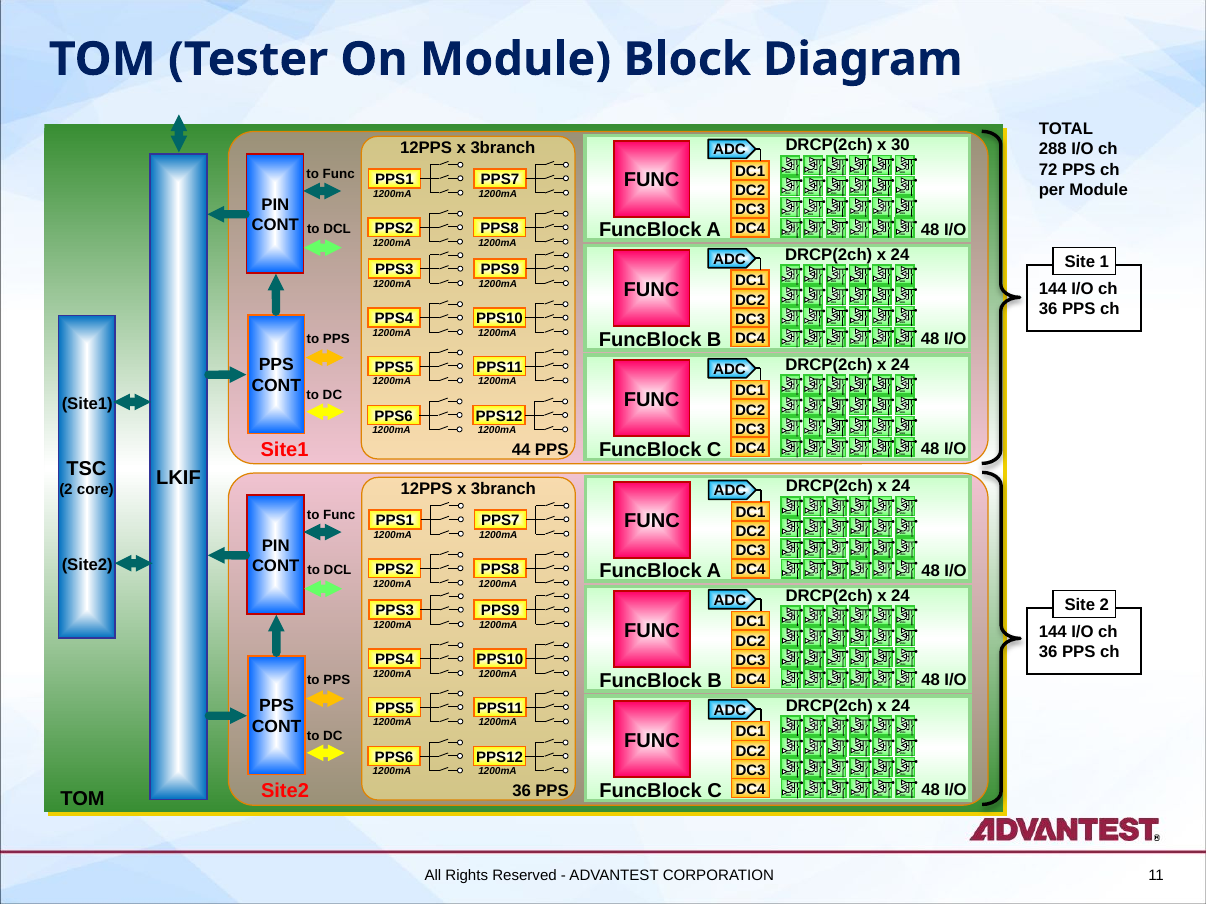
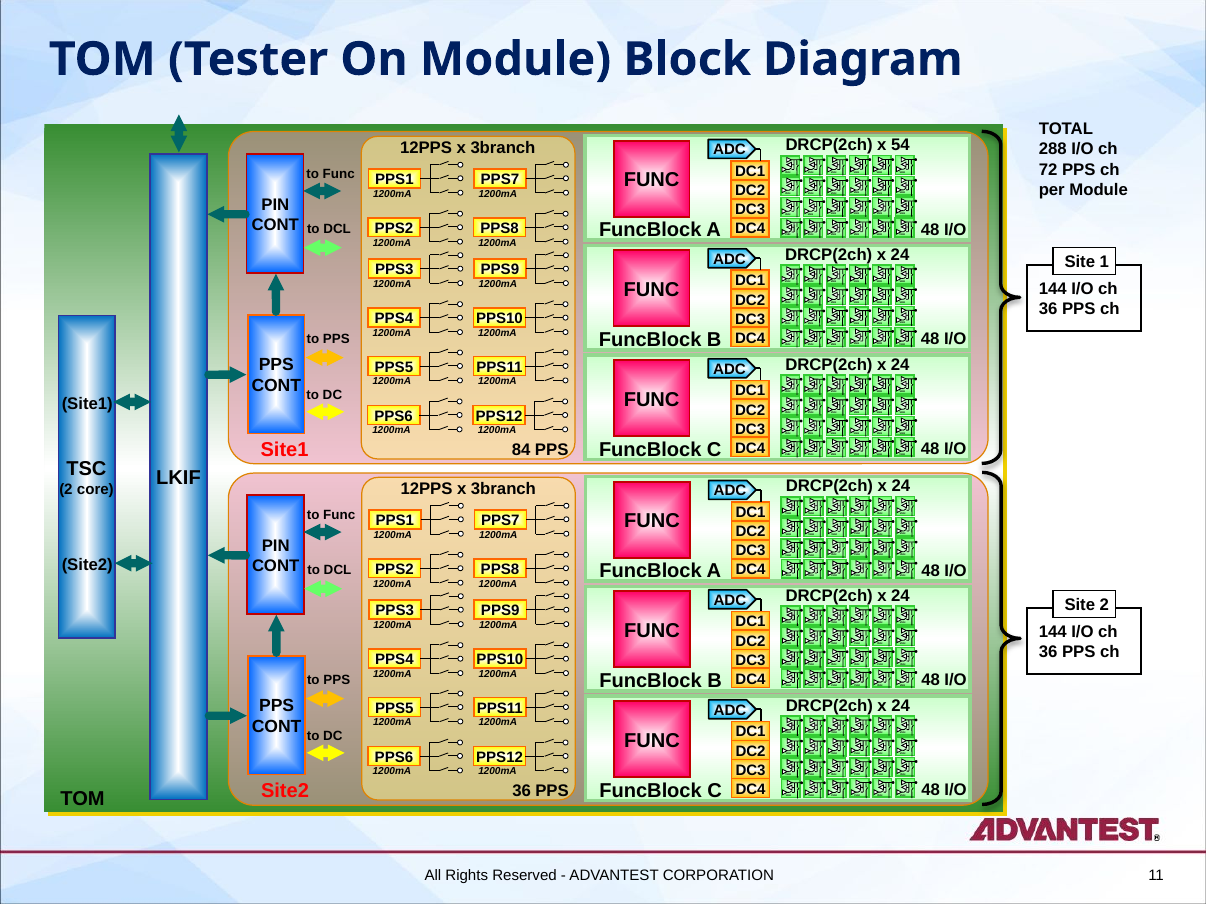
30: 30 -> 54
44: 44 -> 84
